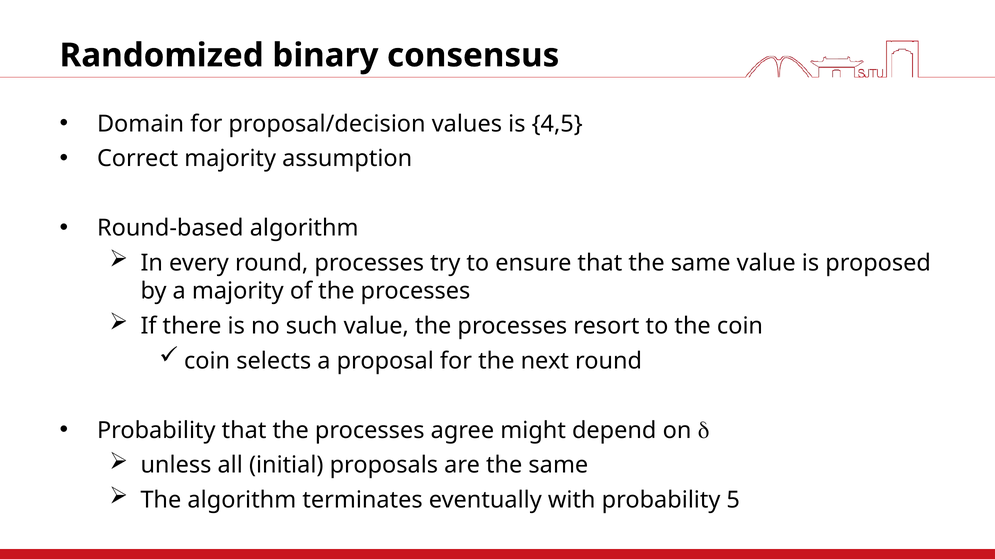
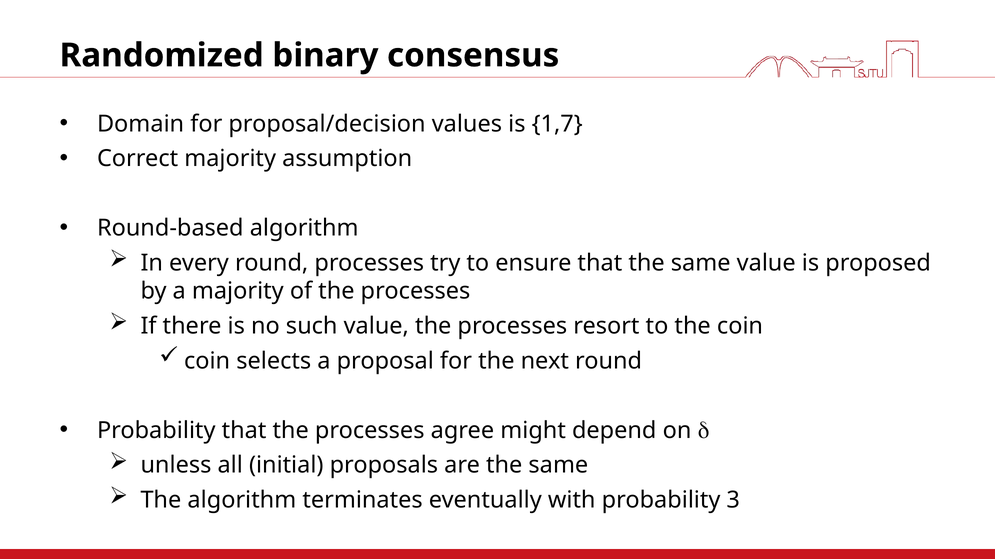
4,5: 4,5 -> 1,7
5: 5 -> 3
